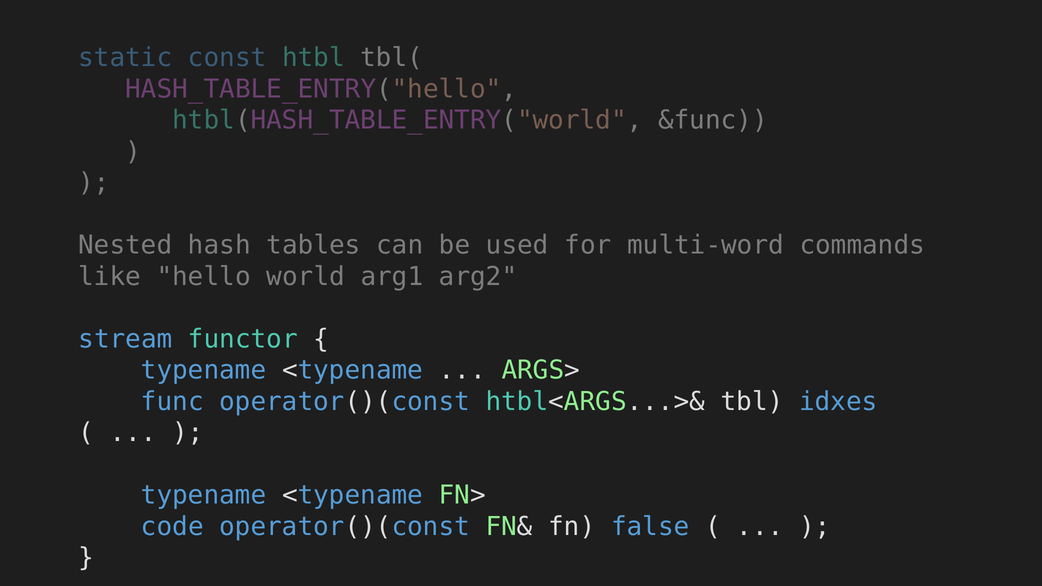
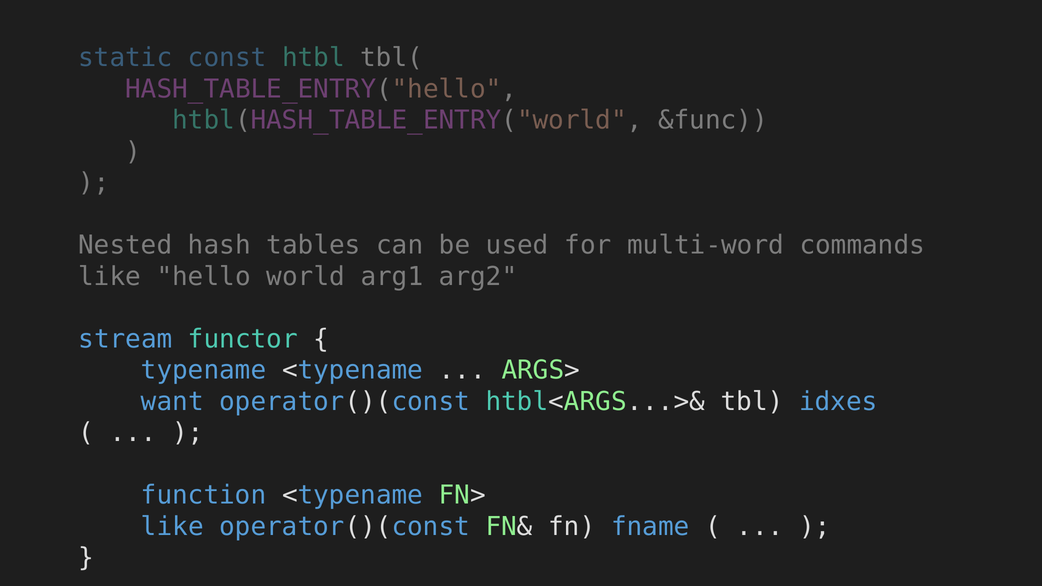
func: func -> want
typename at (204, 495): typename -> function
code at (172, 527): code -> like
false: false -> fname
